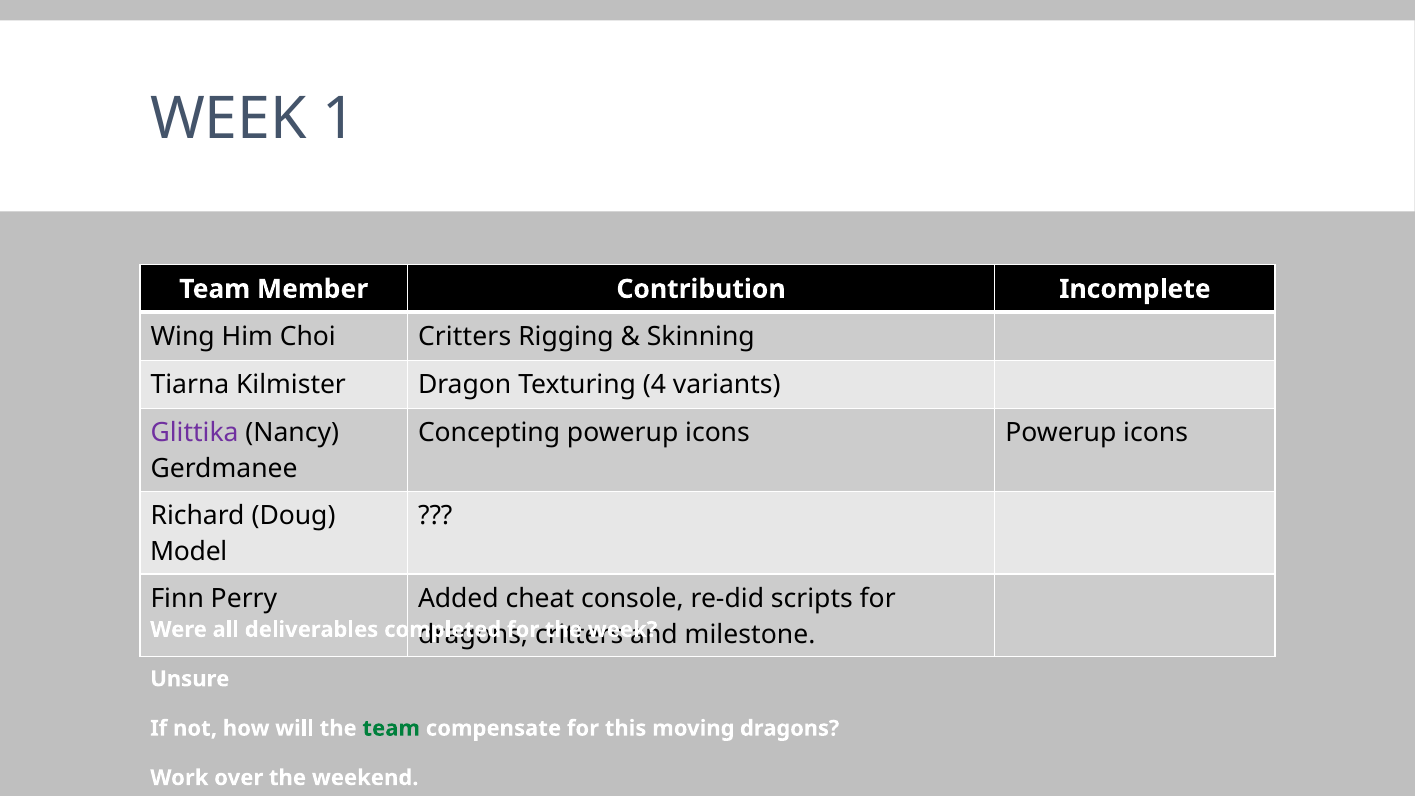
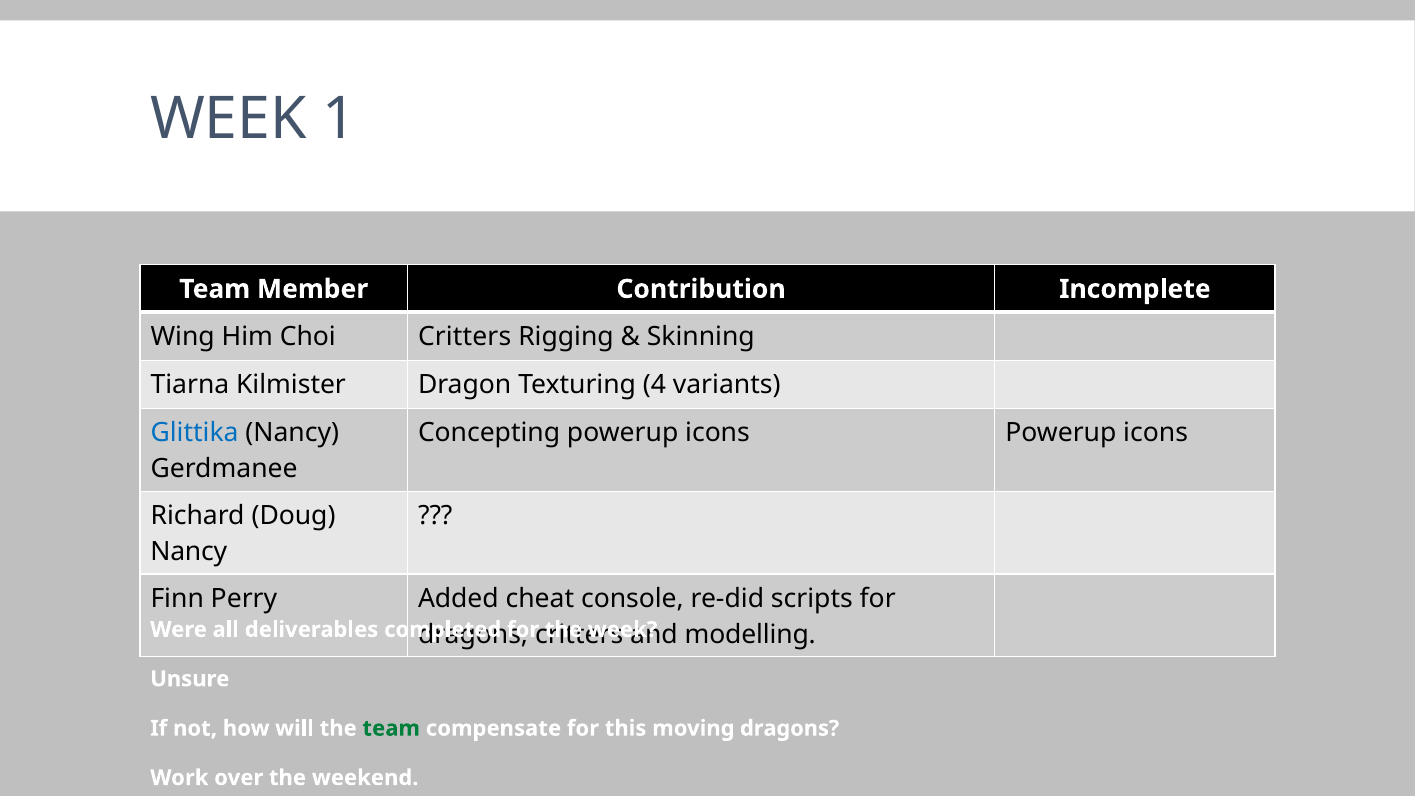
Glittika colour: purple -> blue
Model at (189, 552): Model -> Nancy
milestone: milestone -> modelling
